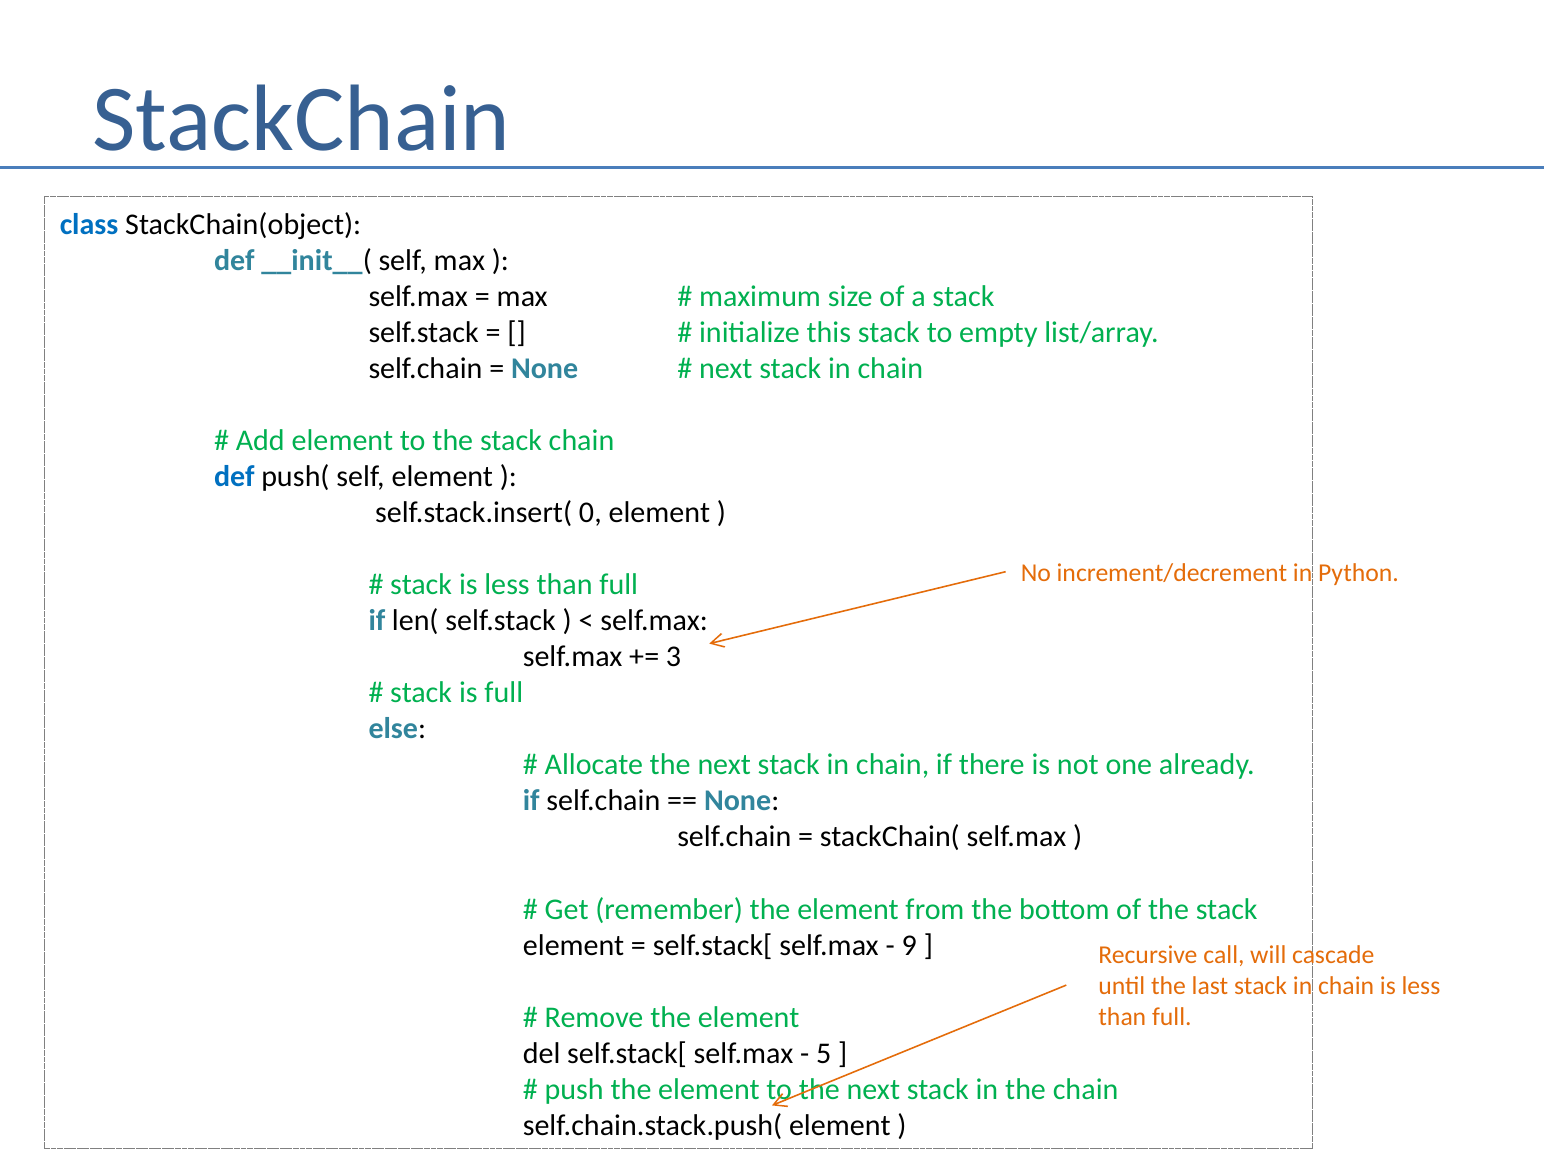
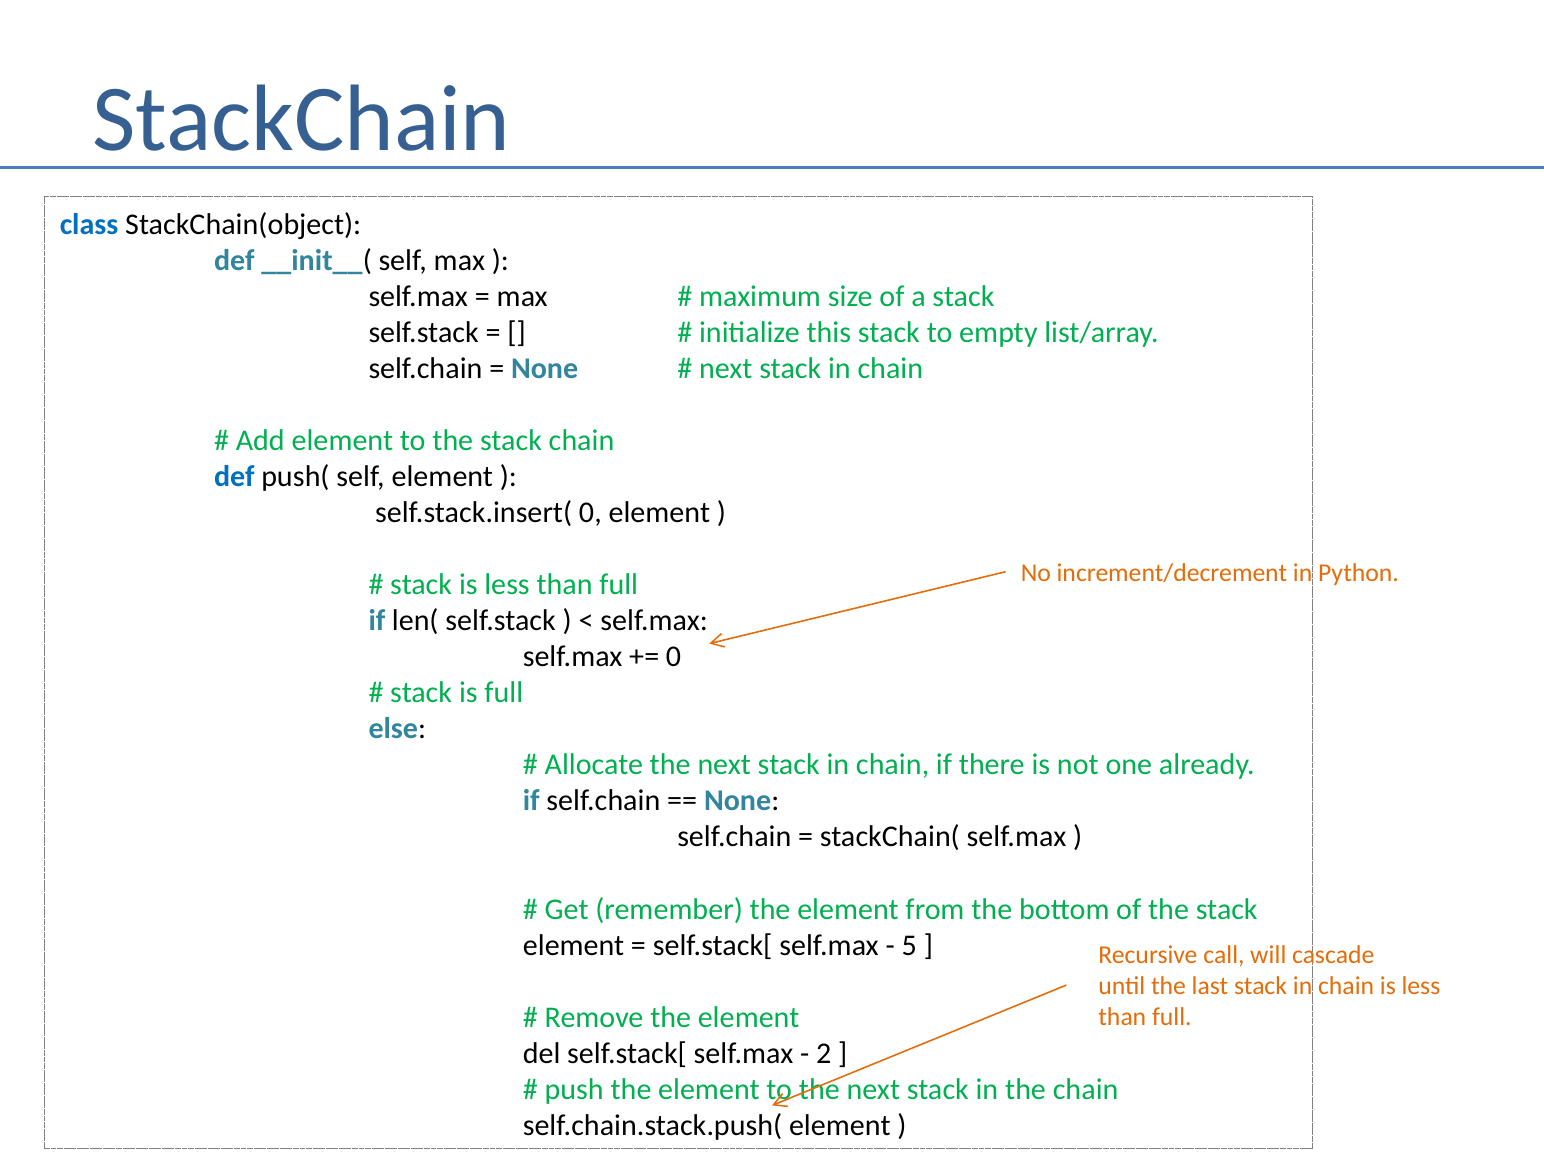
3 at (674, 657): 3 -> 0
9: 9 -> 5
5: 5 -> 2
